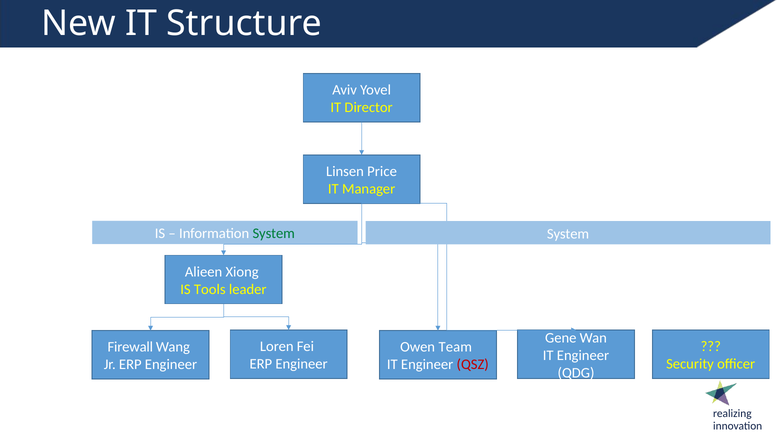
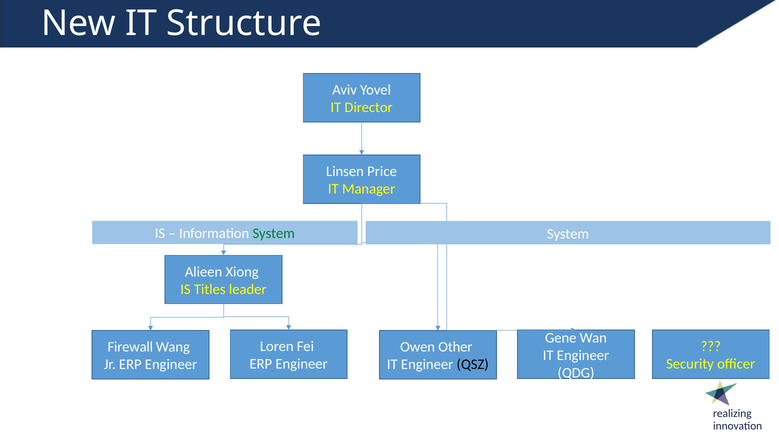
Tools: Tools -> Titles
Team: Team -> Other
QSZ colour: red -> black
